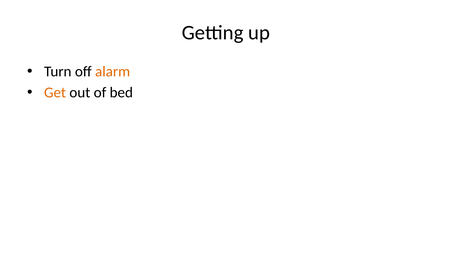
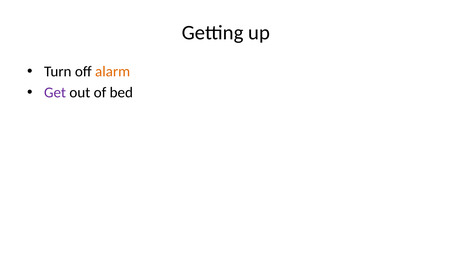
Get colour: orange -> purple
